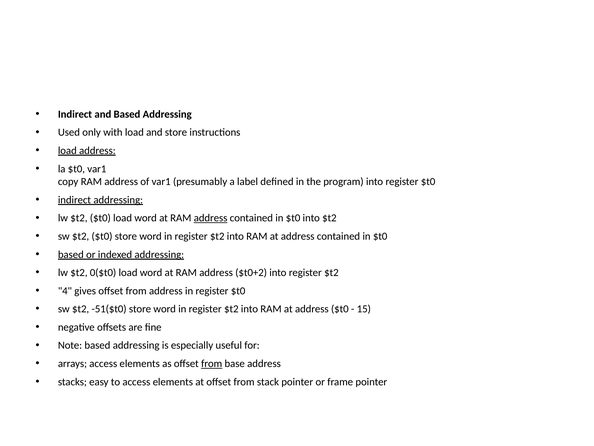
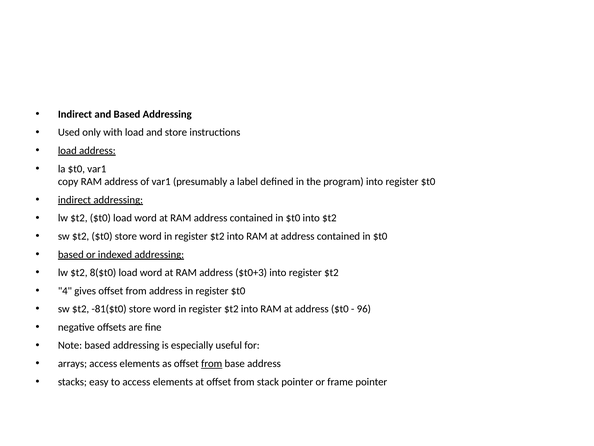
address at (211, 218) underline: present -> none
0($t0: 0($t0 -> 8($t0
$t0+2: $t0+2 -> $t0+3
-51($t0: -51($t0 -> -81($t0
15: 15 -> 96
